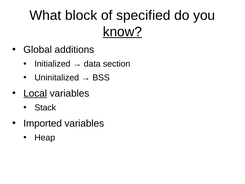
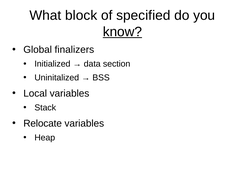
additions: additions -> finalizers
Local underline: present -> none
Imported: Imported -> Relocate
